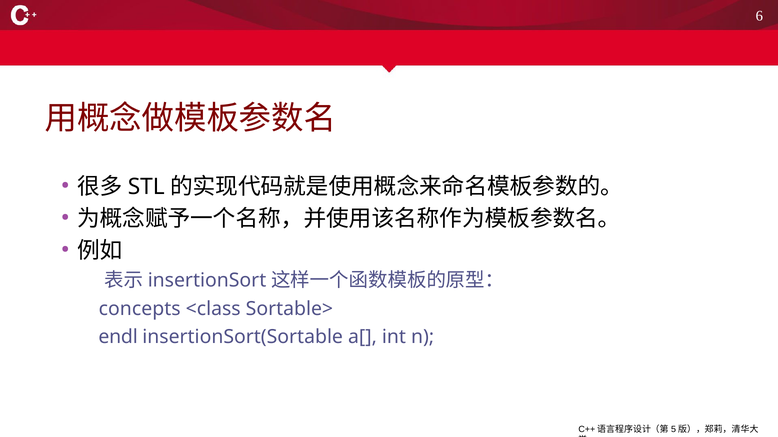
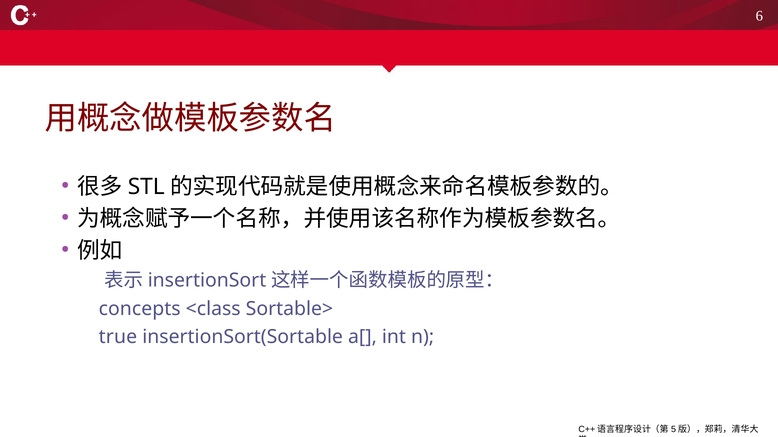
endl: endl -> true
